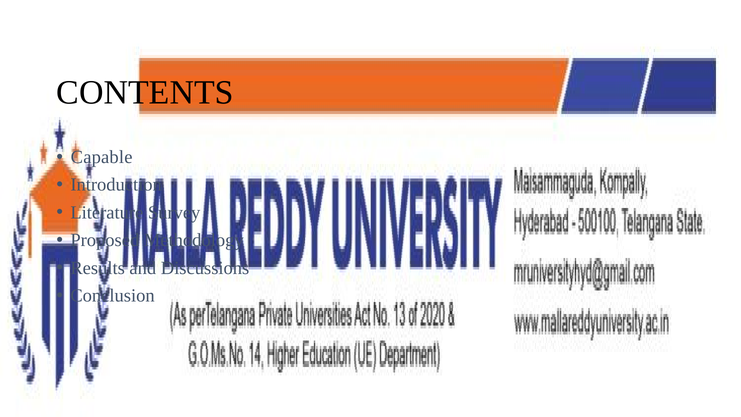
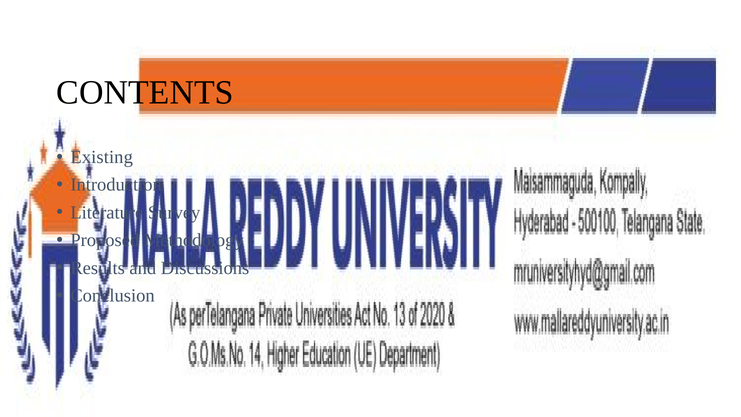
Capable: Capable -> Existing
